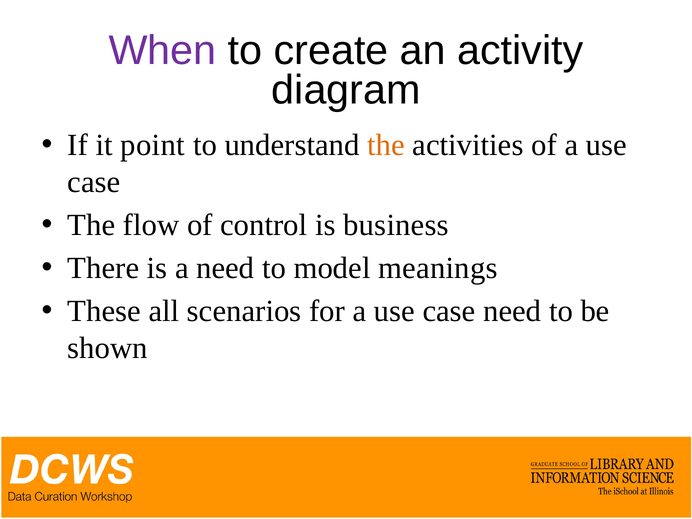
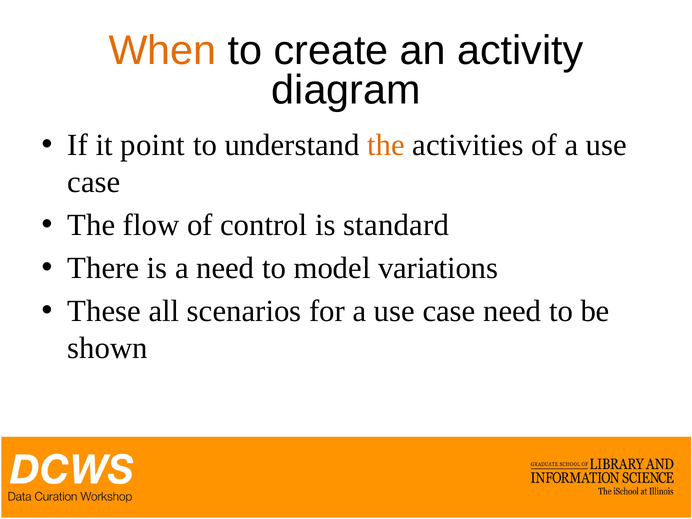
When colour: purple -> orange
business: business -> standard
meanings: meanings -> variations
